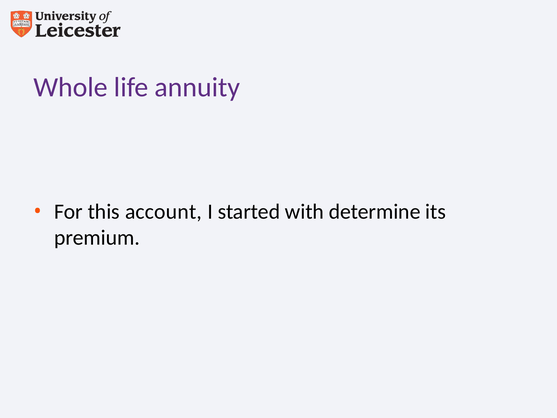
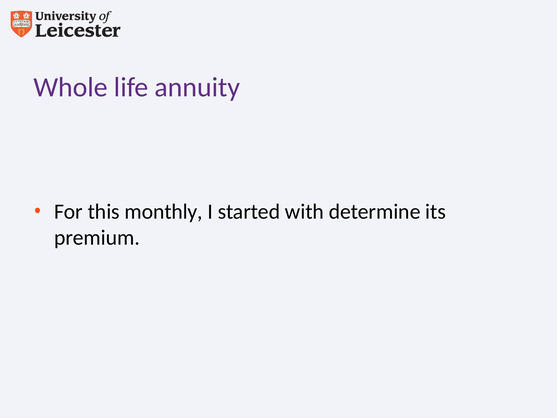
account: account -> monthly
